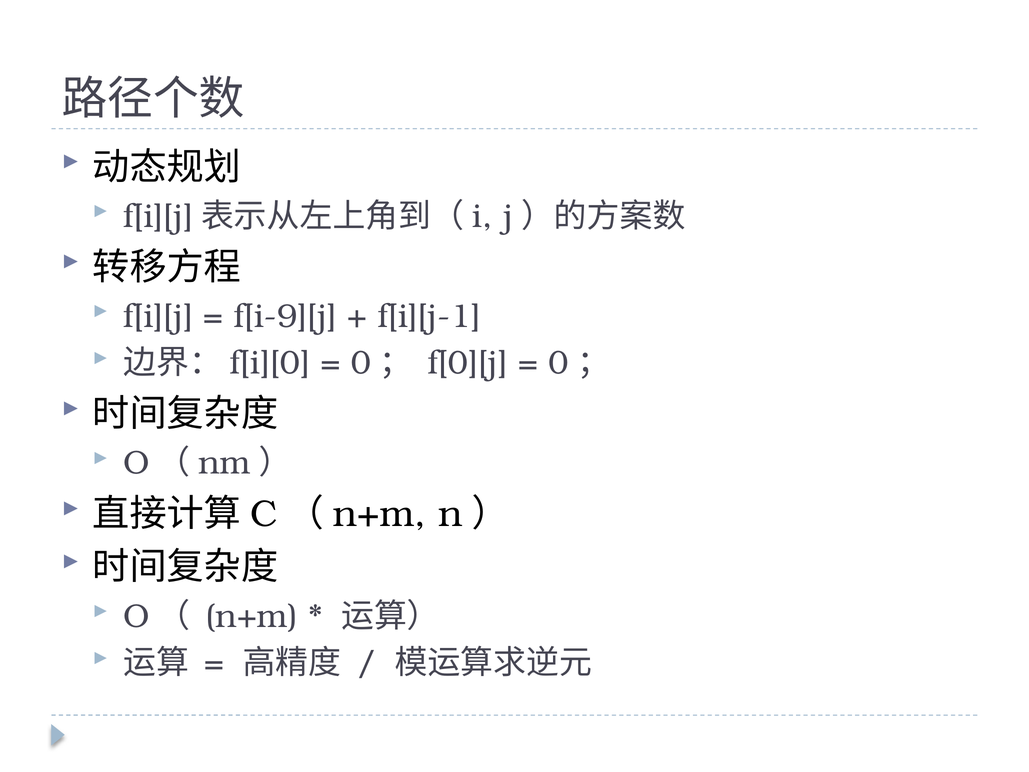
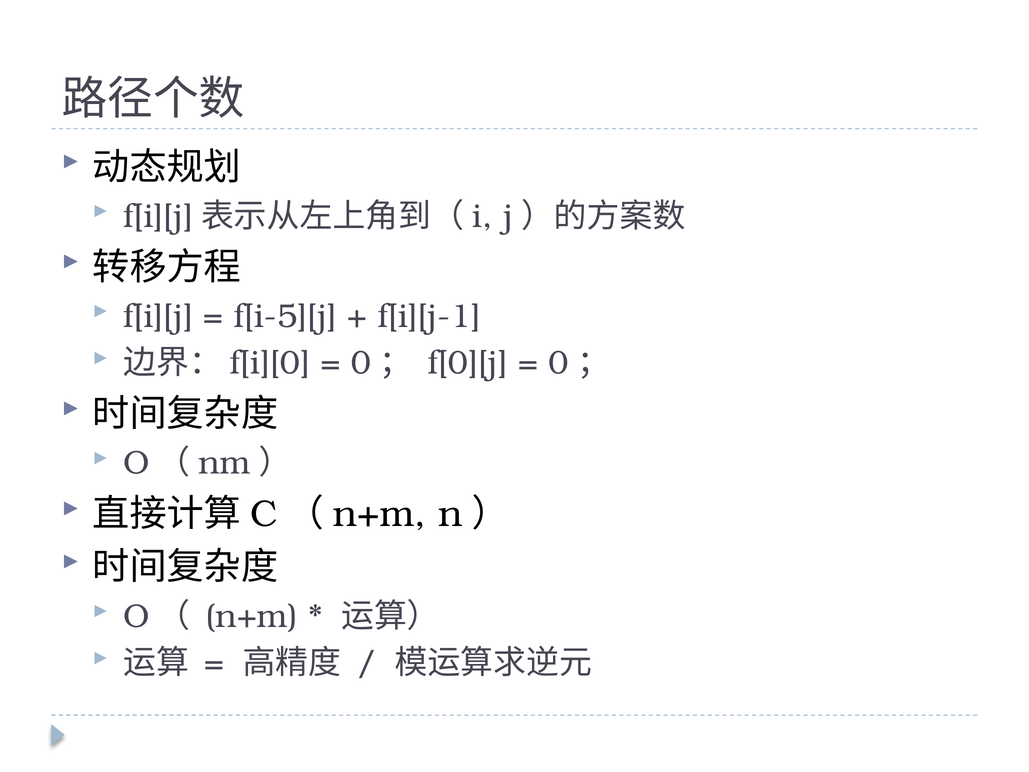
f[i-9][j: f[i-9][j -> f[i-5][j
